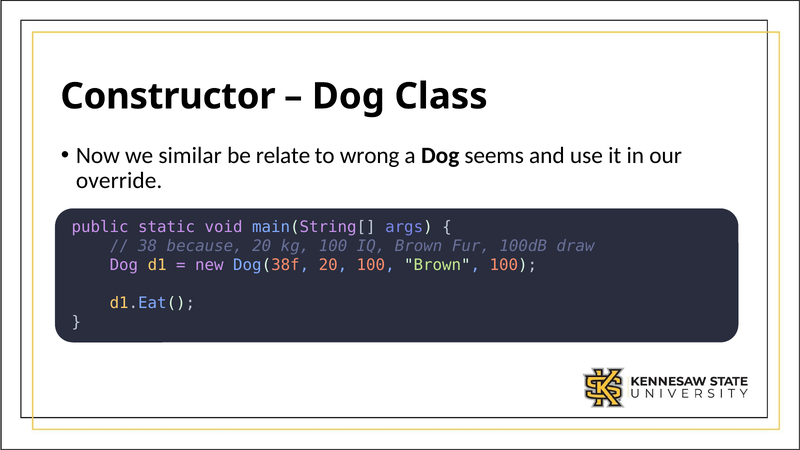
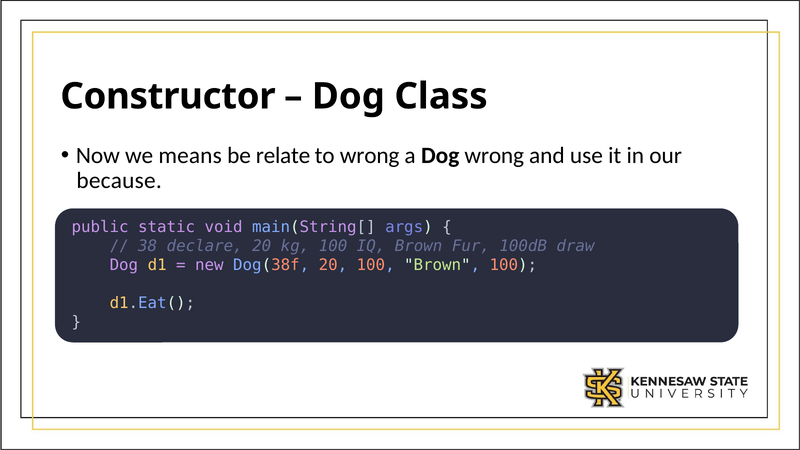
similar: similar -> means
Dog seems: seems -> wrong
override: override -> because
because: because -> declare
